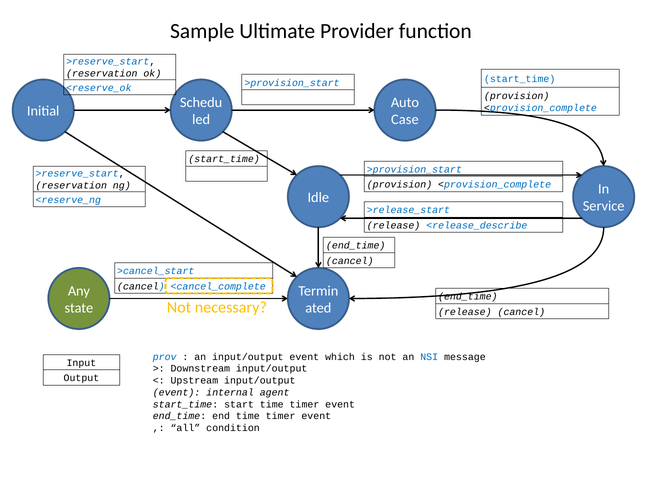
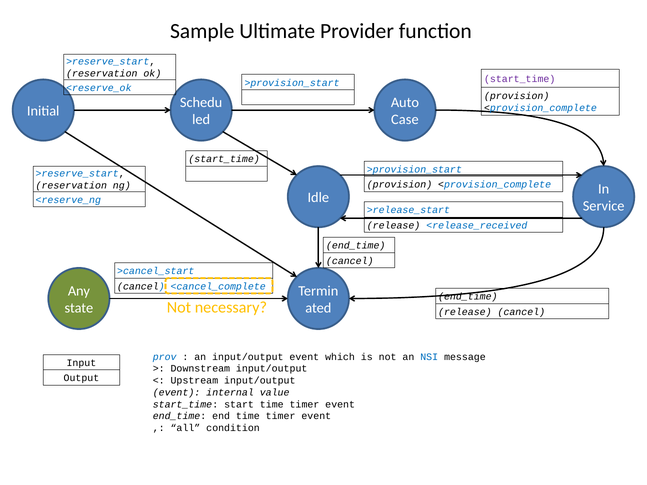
start_time at (520, 79) colour: blue -> purple
<release_describe: <release_describe -> <release_received
agent: agent -> value
